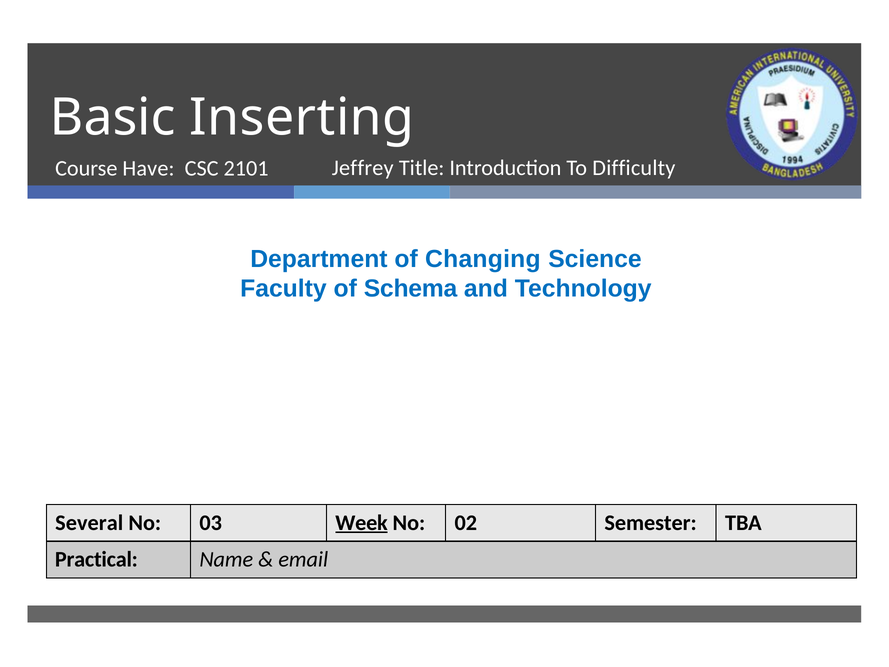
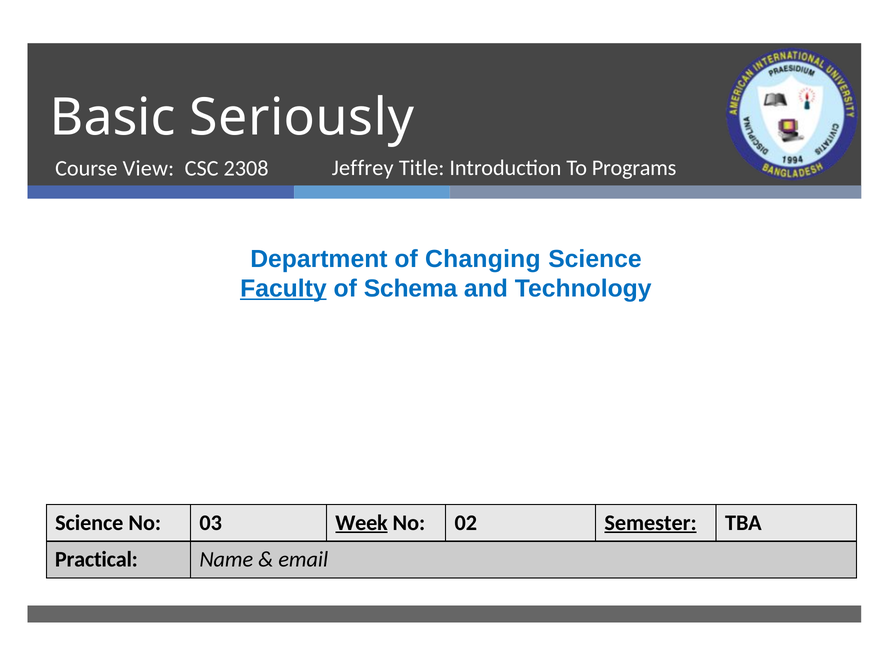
Inserting: Inserting -> Seriously
Difficulty: Difficulty -> Programs
Have: Have -> View
2101: 2101 -> 2308
Faculty underline: none -> present
Several at (89, 522): Several -> Science
Semester underline: none -> present
